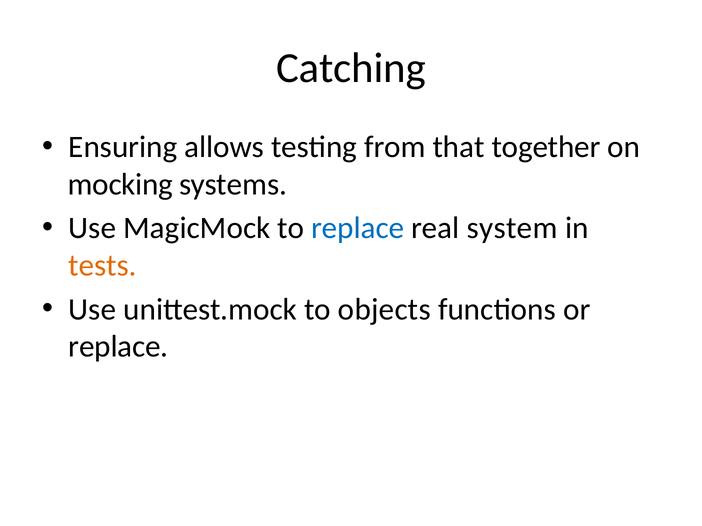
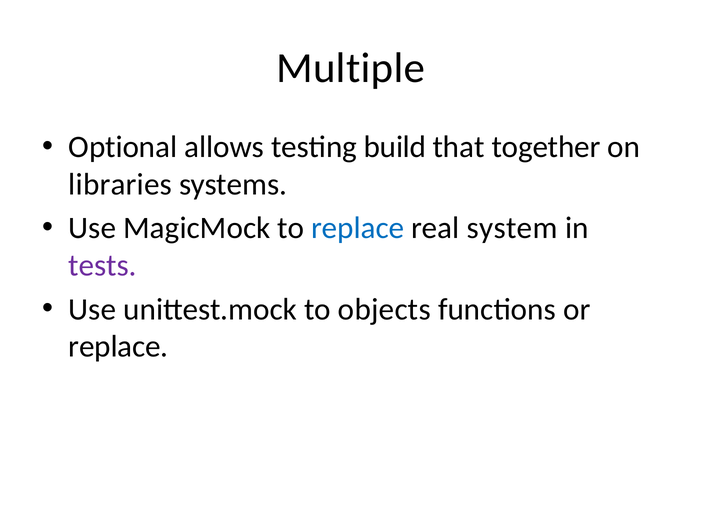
Catching: Catching -> Multiple
Ensuring: Ensuring -> Optional
from: from -> build
mocking: mocking -> libraries
tests colour: orange -> purple
